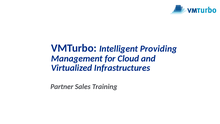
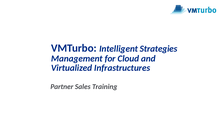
Providing: Providing -> Strategies
